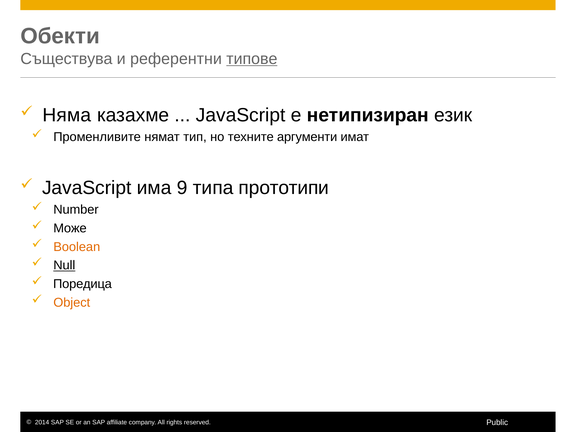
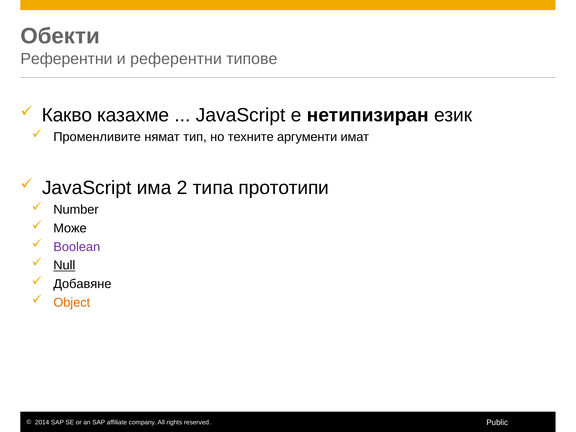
Съществува at (66, 59): Съществува -> Референтни
типове underline: present -> none
Няма: Няма -> Какво
9: 9 -> 2
Boolean colour: orange -> purple
Поредица: Поредица -> Добавяне
